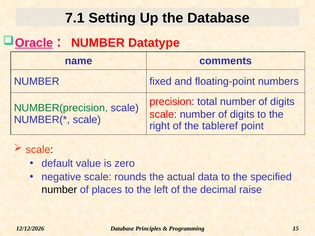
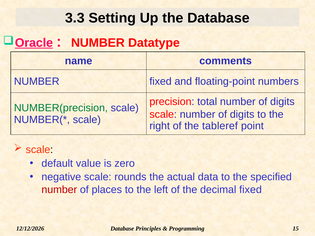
7.1: 7.1 -> 3.3
number at (59, 190) colour: black -> red
decimal raise: raise -> fixed
